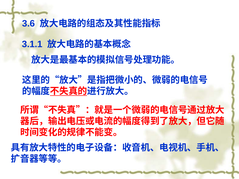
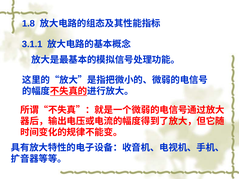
3.6: 3.6 -> 1.8
